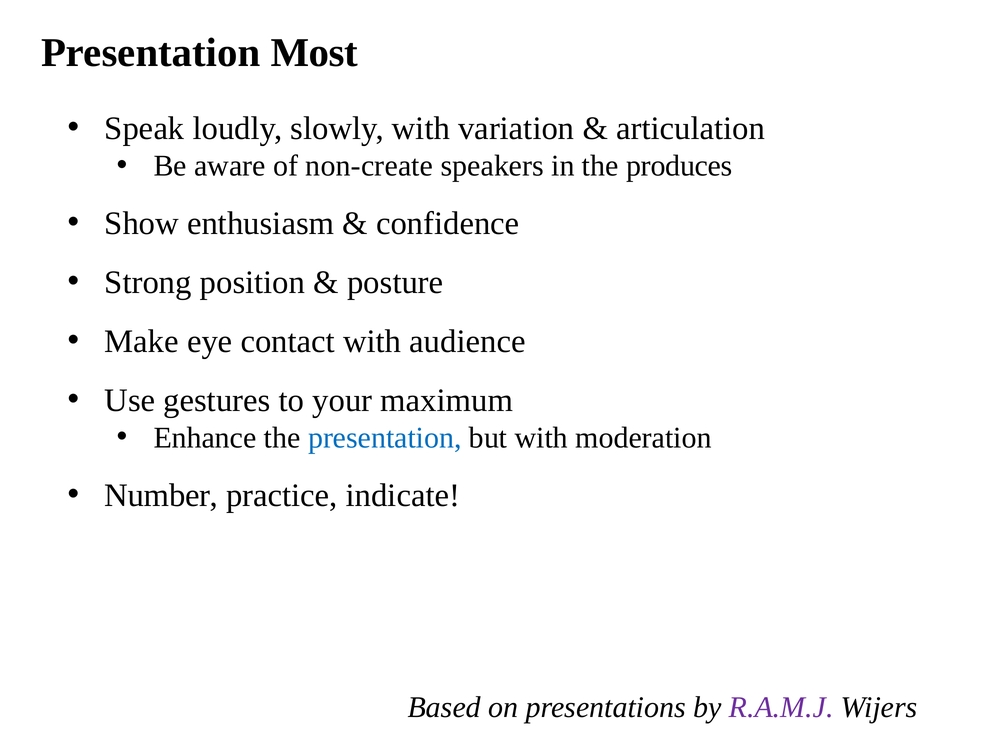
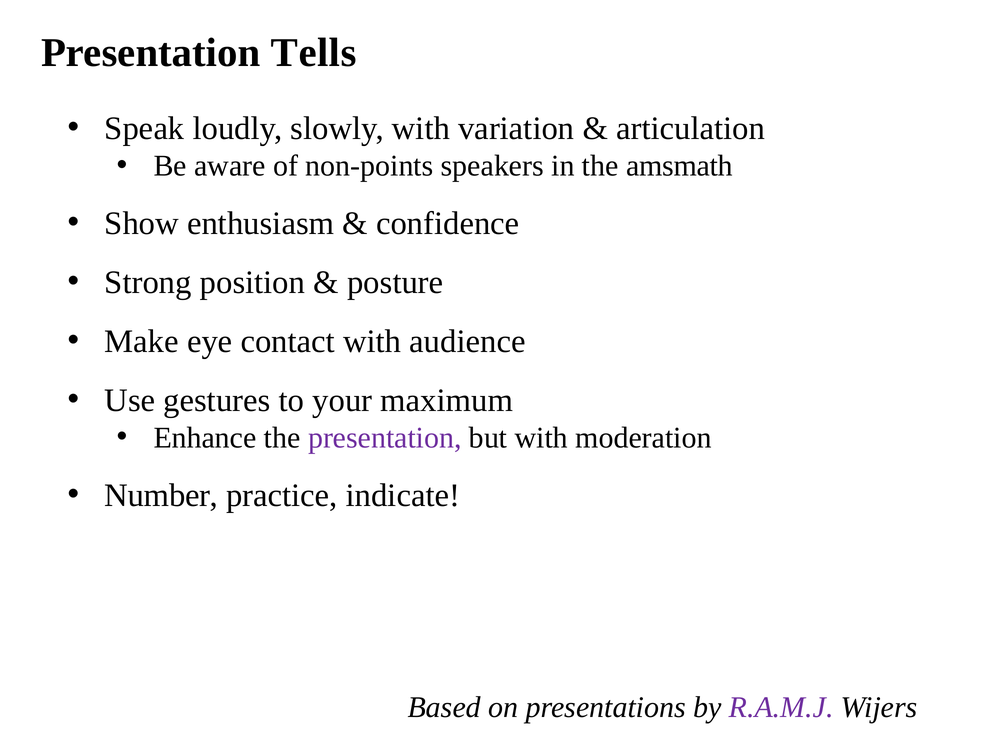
Most: Most -> Tells
non-create: non-create -> non-points
produces: produces -> amsmath
presentation at (385, 437) colour: blue -> purple
